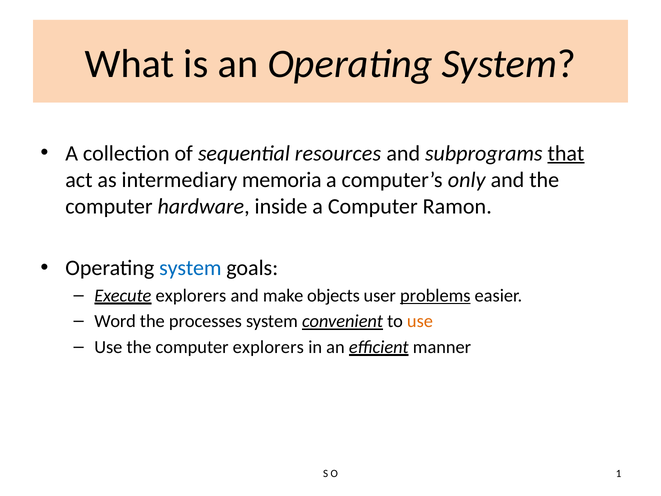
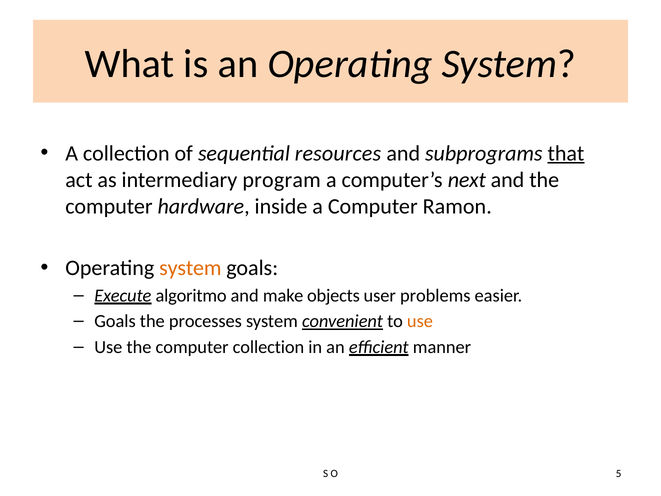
memoria: memoria -> program
only: only -> next
system at (190, 268) colour: blue -> orange
Execute explorers: explorers -> algoritmo
problems underline: present -> none
Word at (115, 321): Word -> Goals
computer explorers: explorers -> collection
1: 1 -> 5
